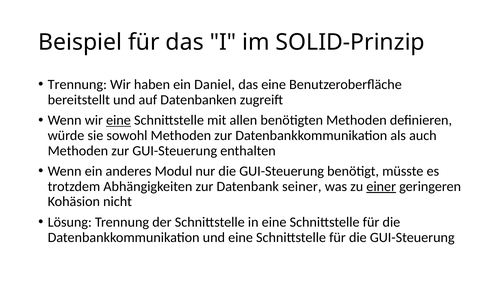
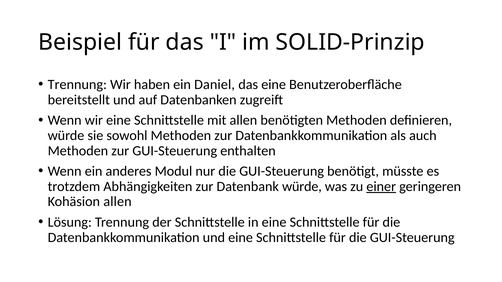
eine at (118, 120) underline: present -> none
Datenbank seiner: seiner -> würde
Kohäsion nicht: nicht -> allen
